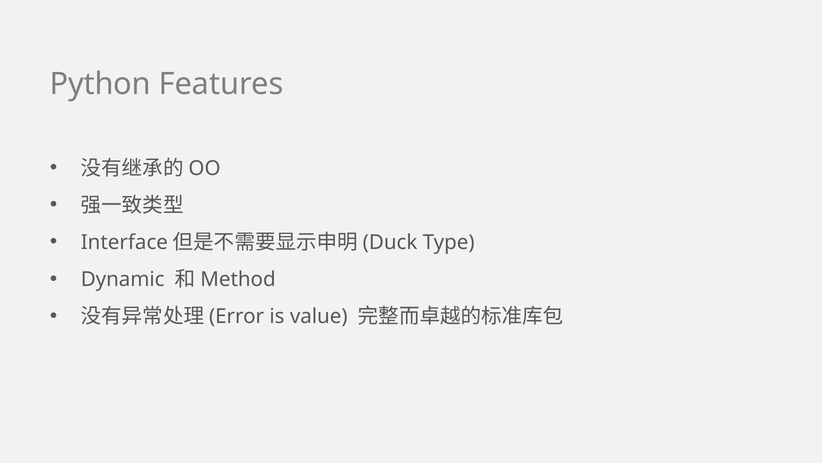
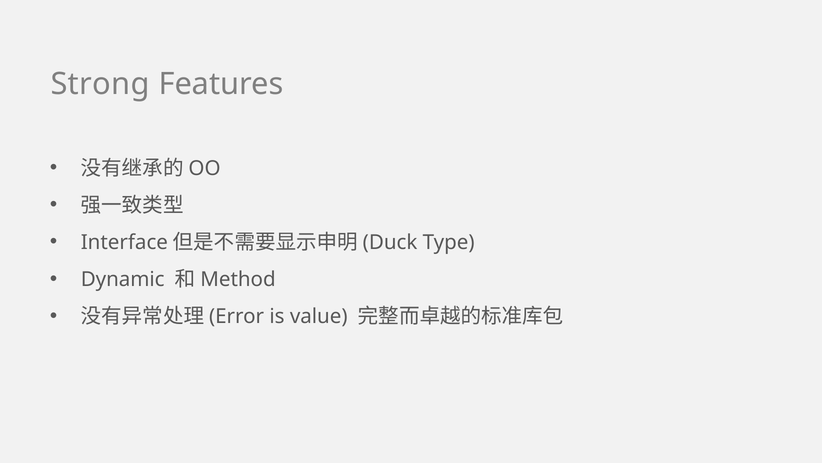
Python: Python -> Strong
